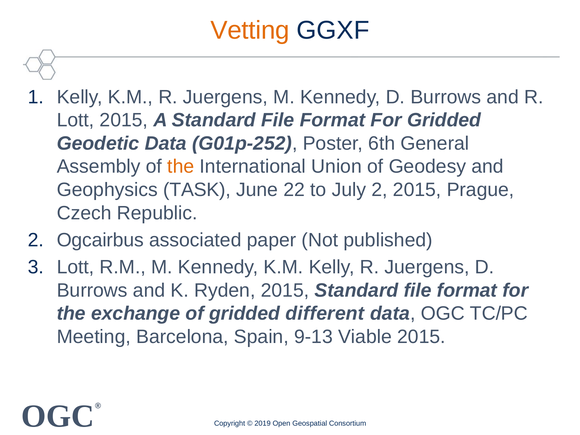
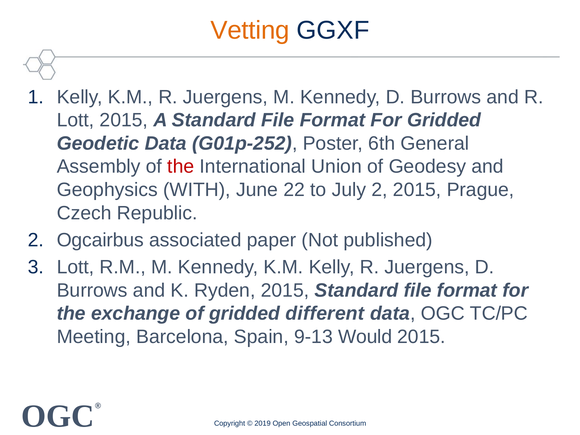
the at (181, 167) colour: orange -> red
TASK: TASK -> WITH
Viable: Viable -> Would
